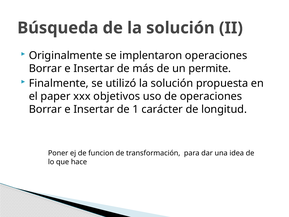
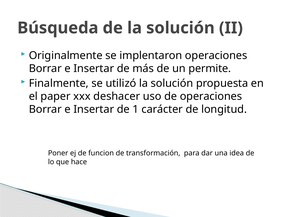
objetivos: objetivos -> deshacer
